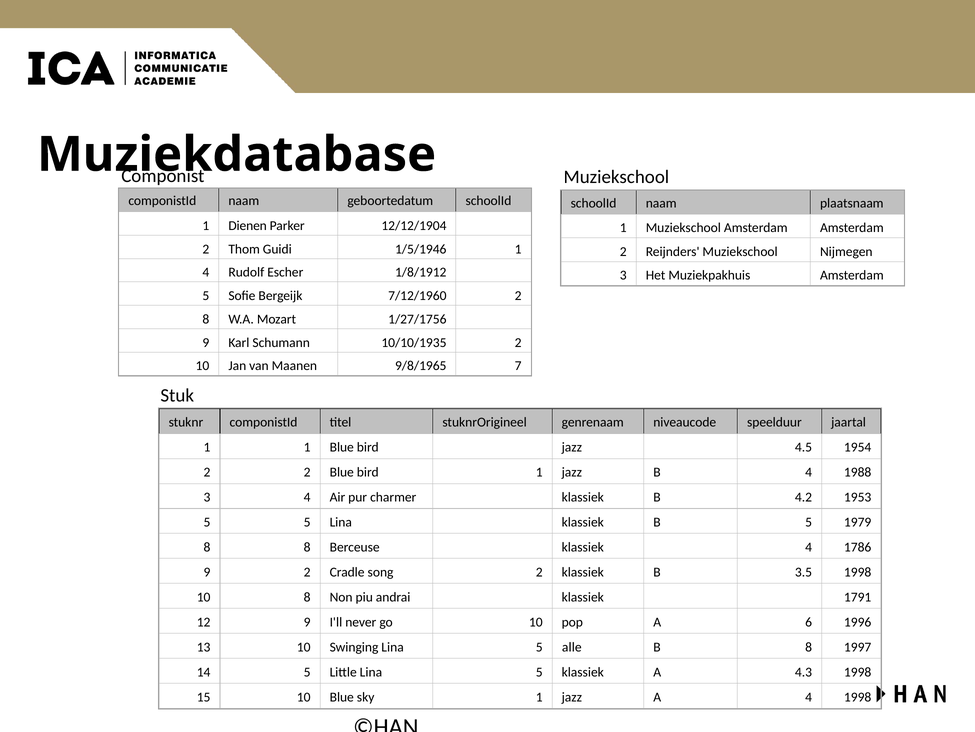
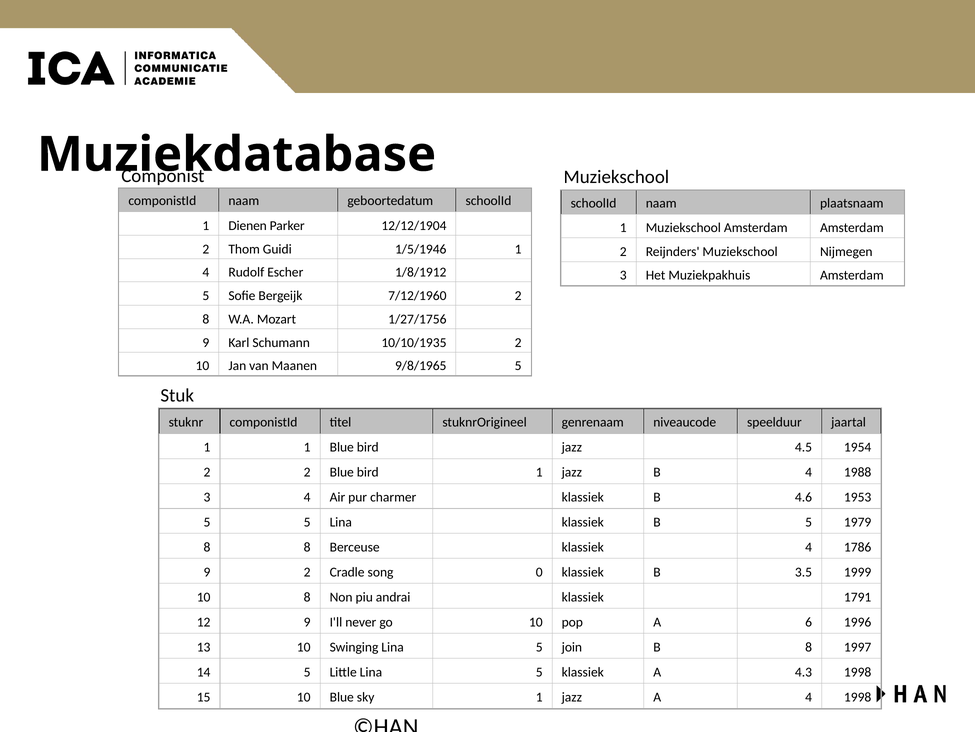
9/8/1965 7: 7 -> 5
4.2: 4.2 -> 4.6
song 2: 2 -> 0
3.5 1998: 1998 -> 1999
alle: alle -> join
